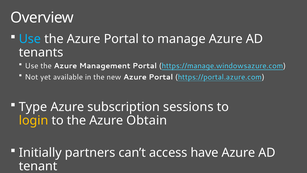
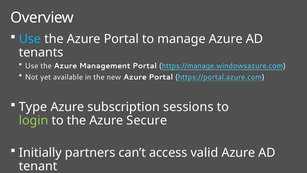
login colour: yellow -> light green
Obtain: Obtain -> Secure
have: have -> valid
